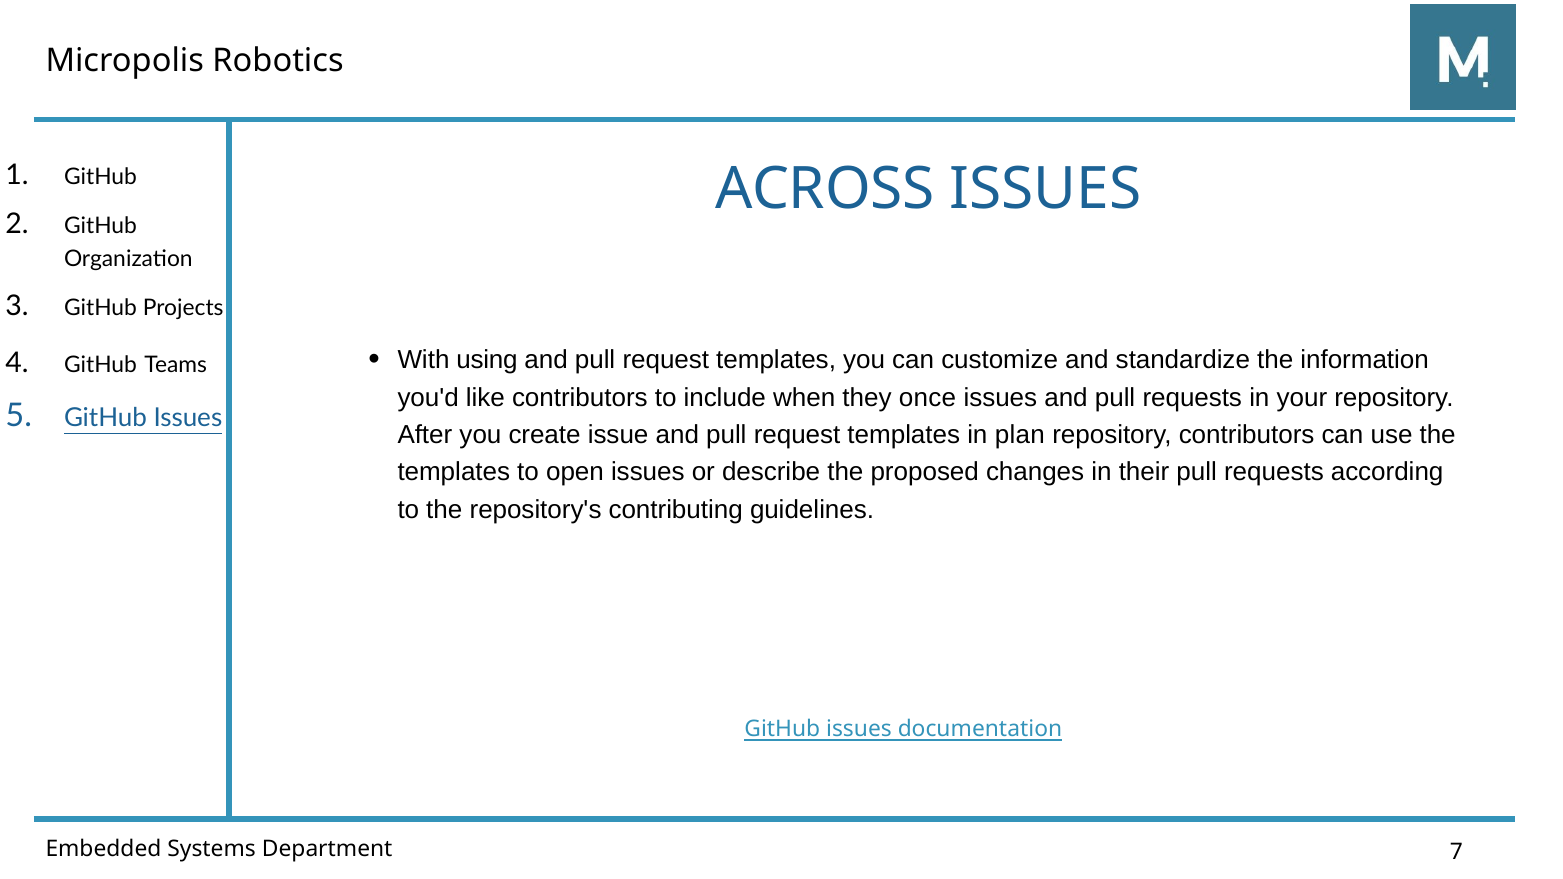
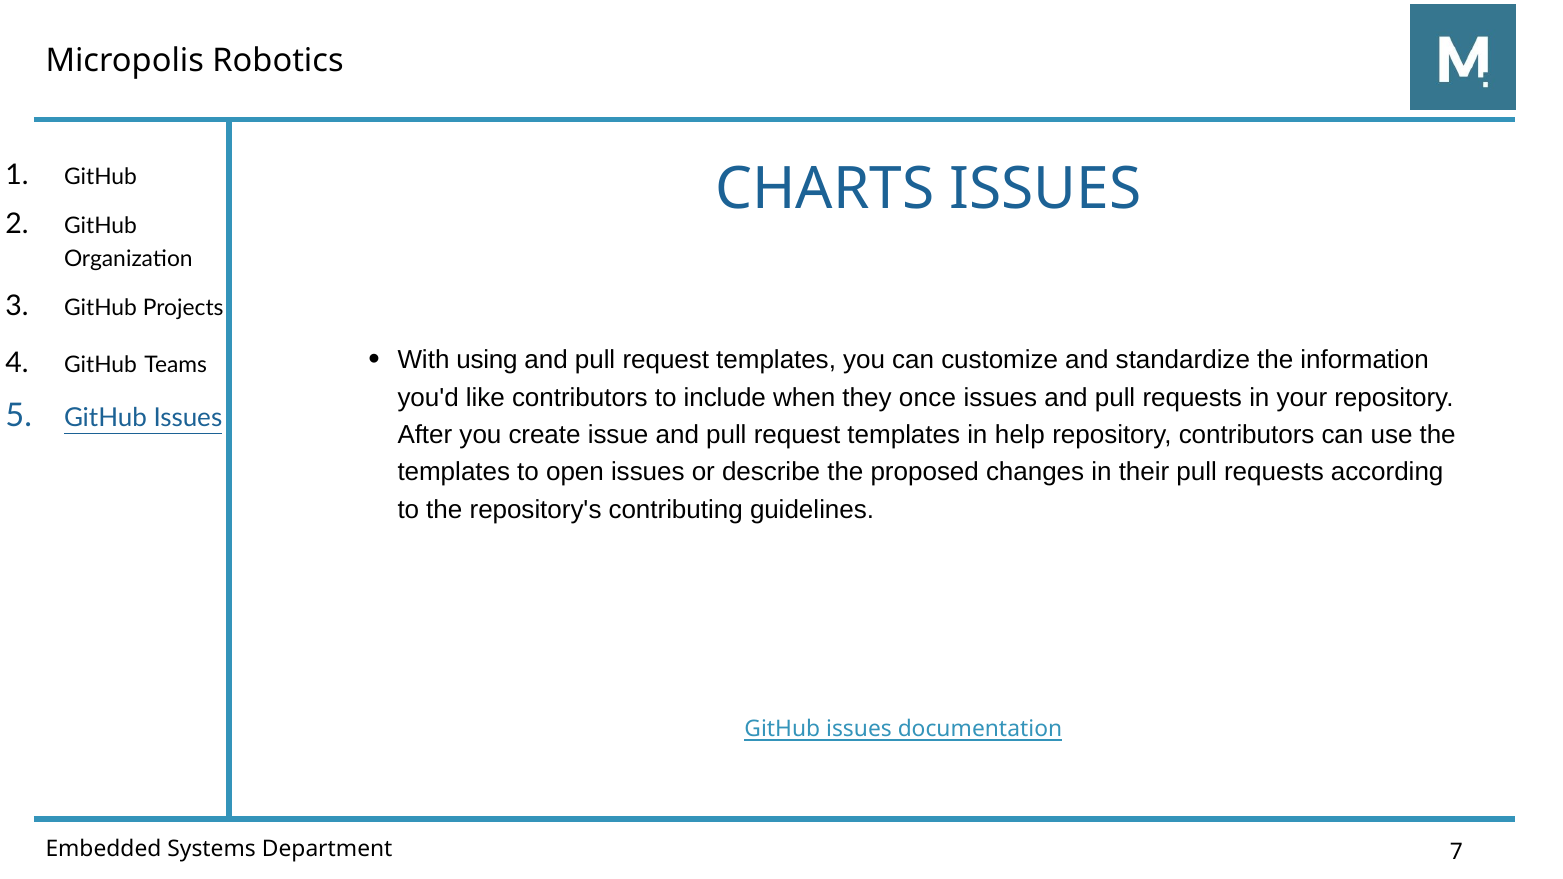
ACROSS: ACROSS -> CHARTS
plan: plan -> help
